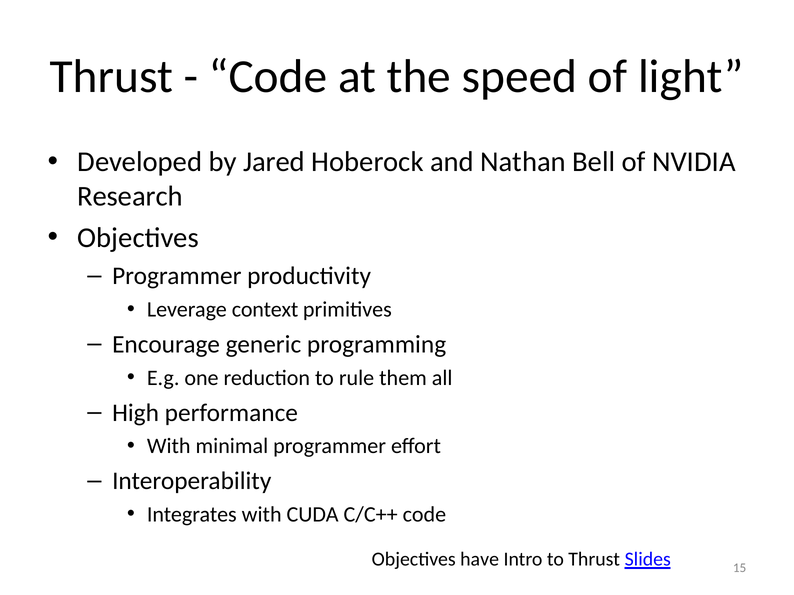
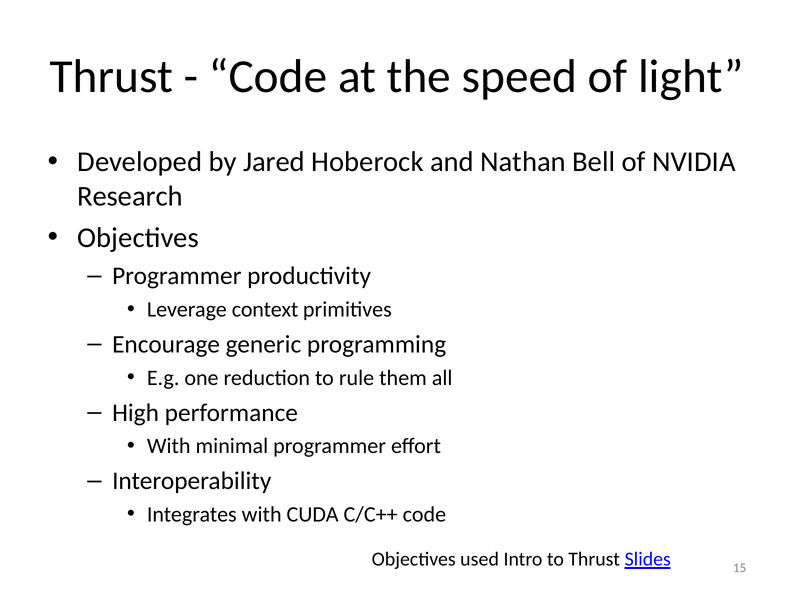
have: have -> used
